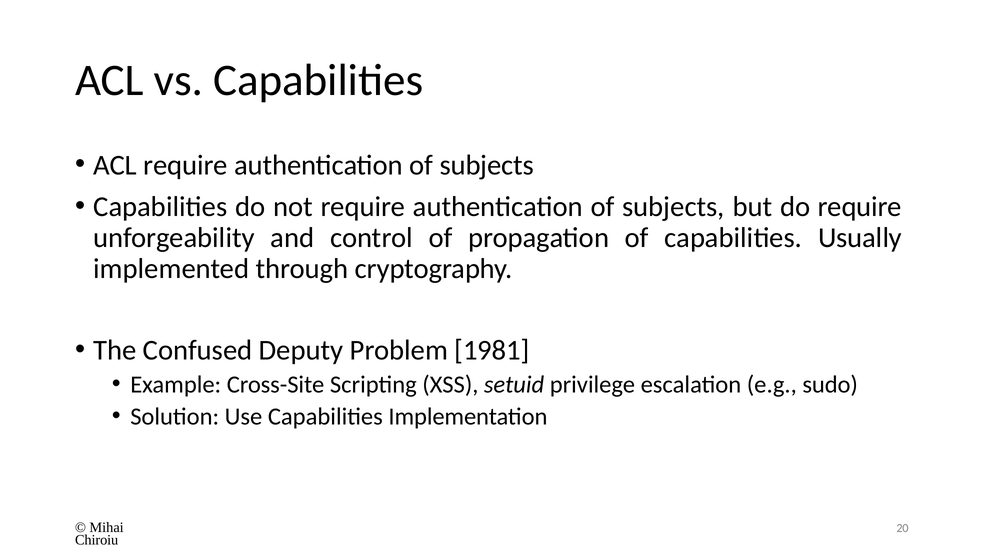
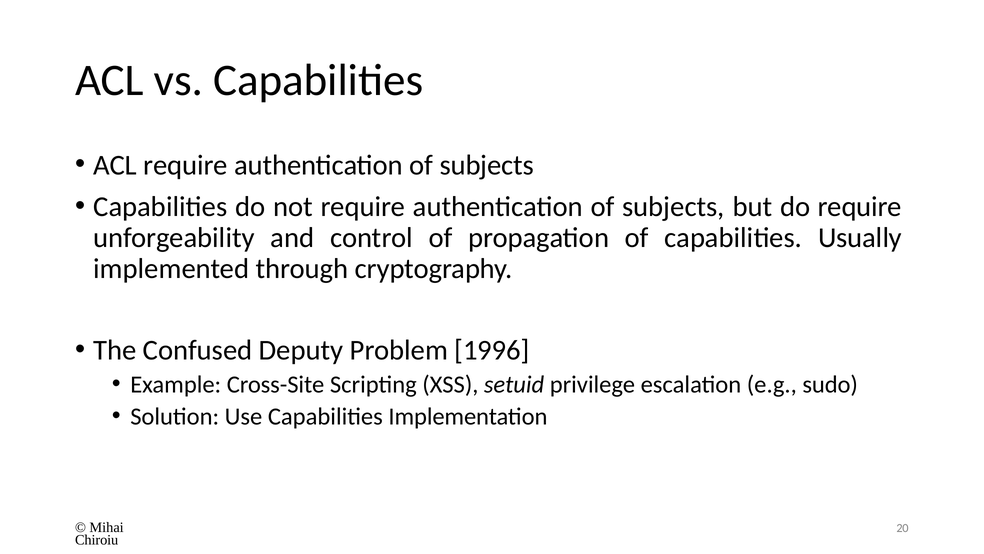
1981: 1981 -> 1996
